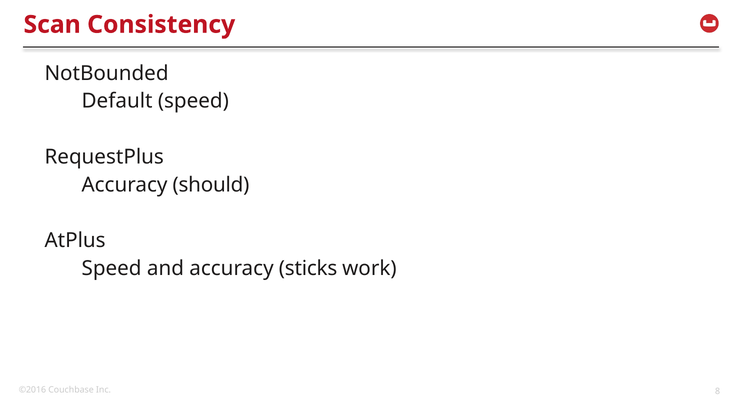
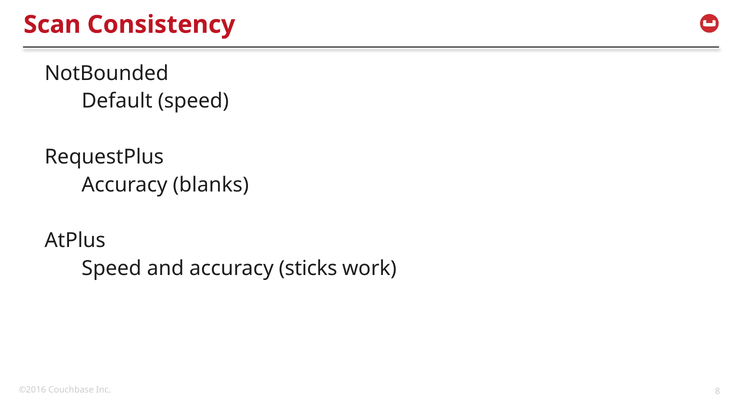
should: should -> blanks
